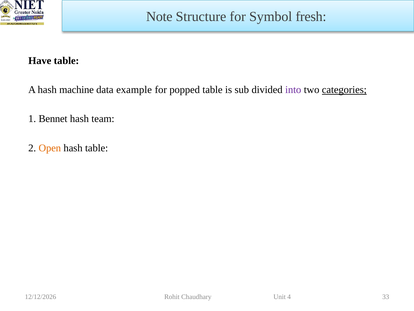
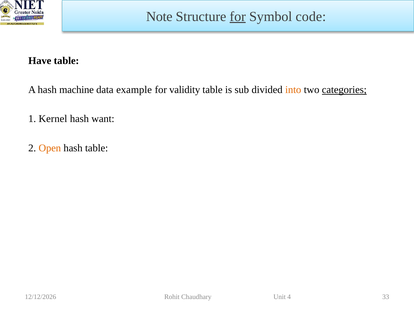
for at (238, 16) underline: none -> present
fresh: fresh -> code
popped: popped -> validity
into colour: purple -> orange
Bennet: Bennet -> Kernel
team: team -> want
